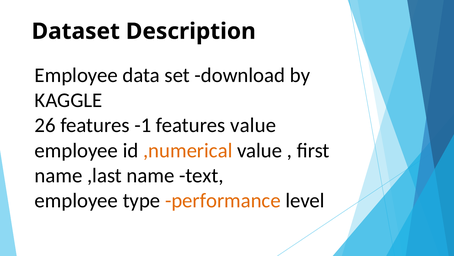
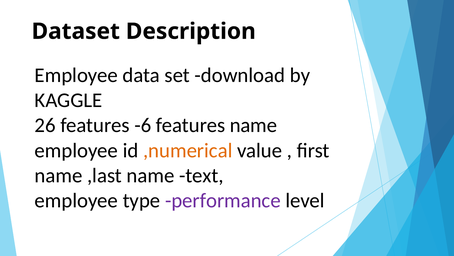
-1: -1 -> -6
features value: value -> name
performance colour: orange -> purple
